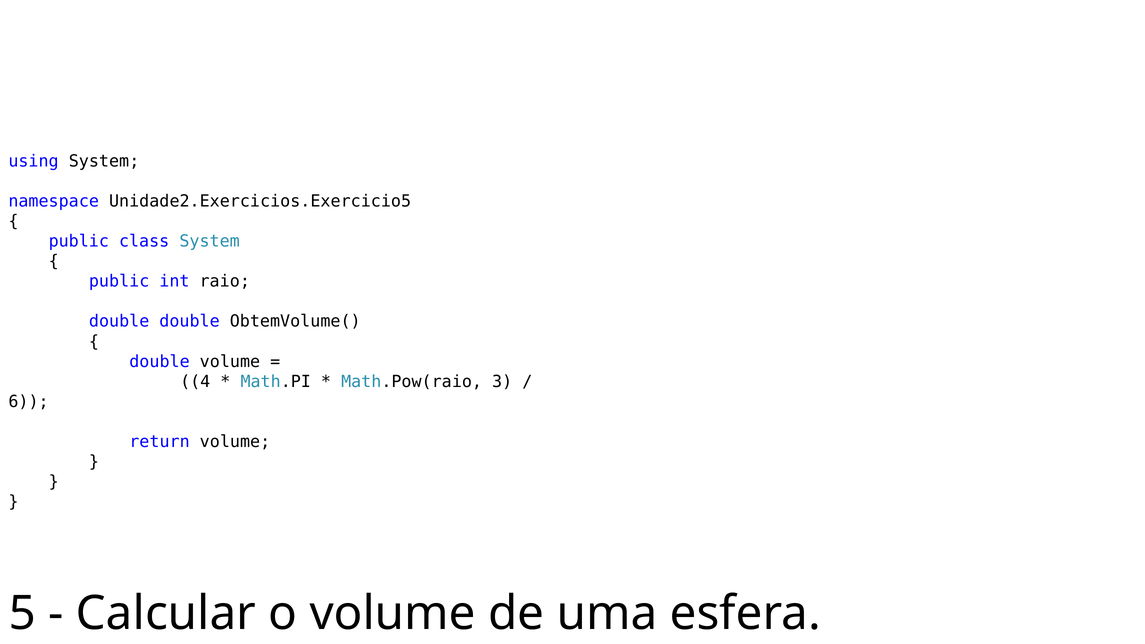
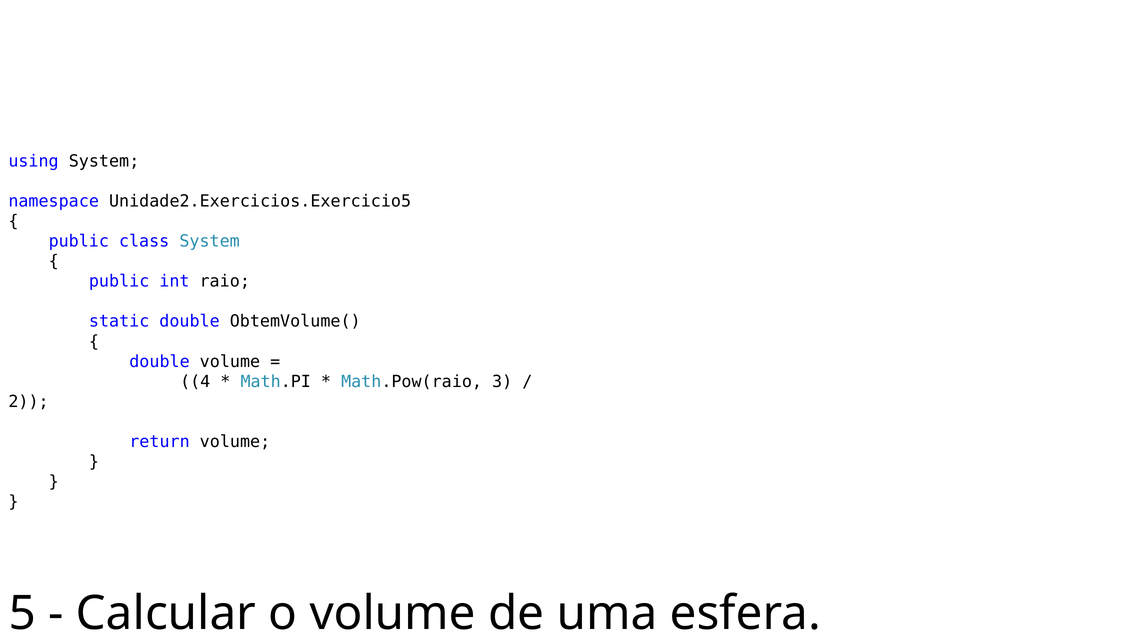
double at (119, 321): double -> static
6: 6 -> 2
